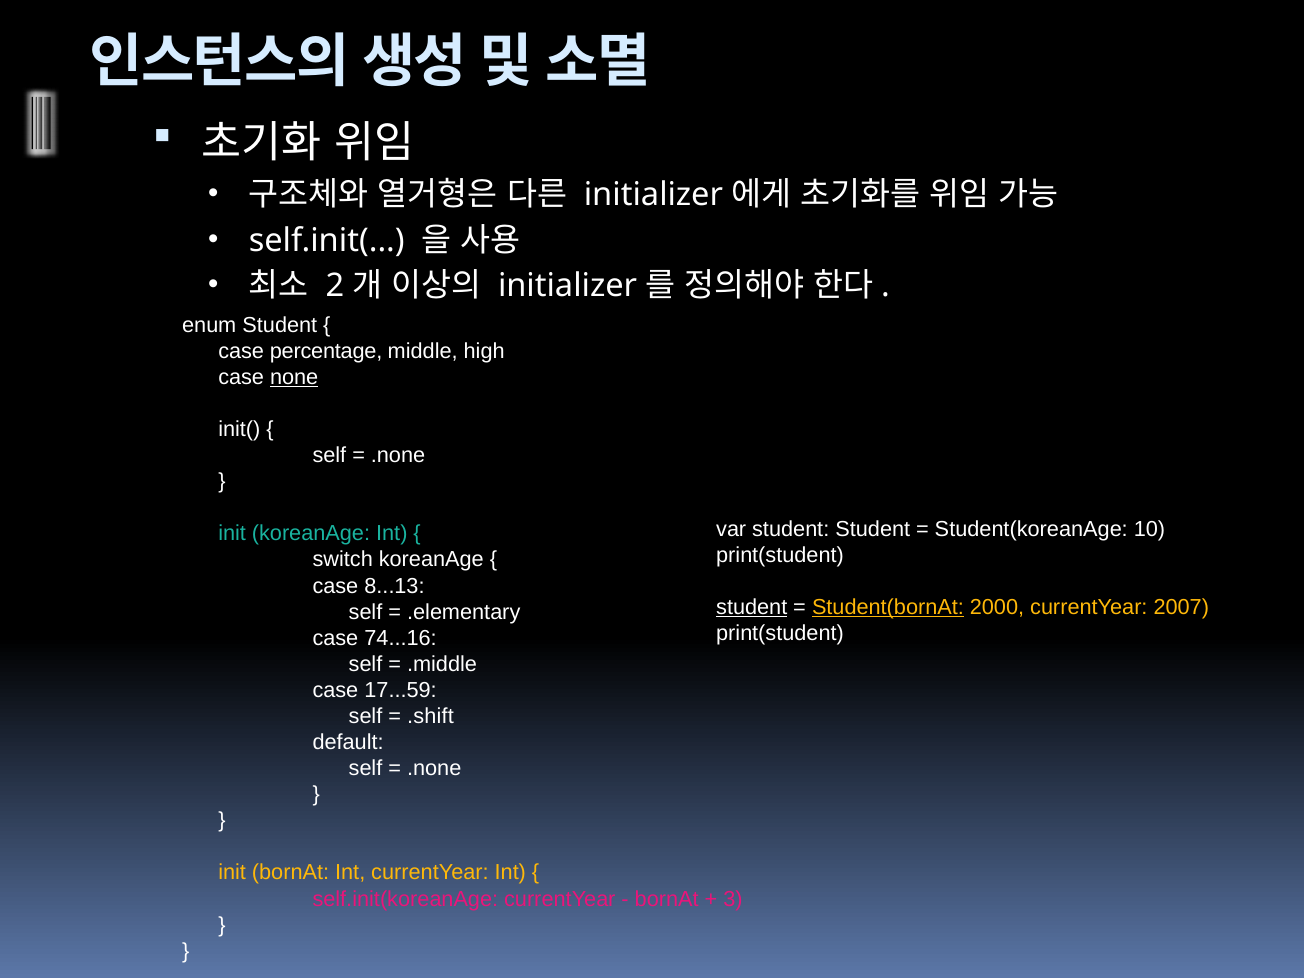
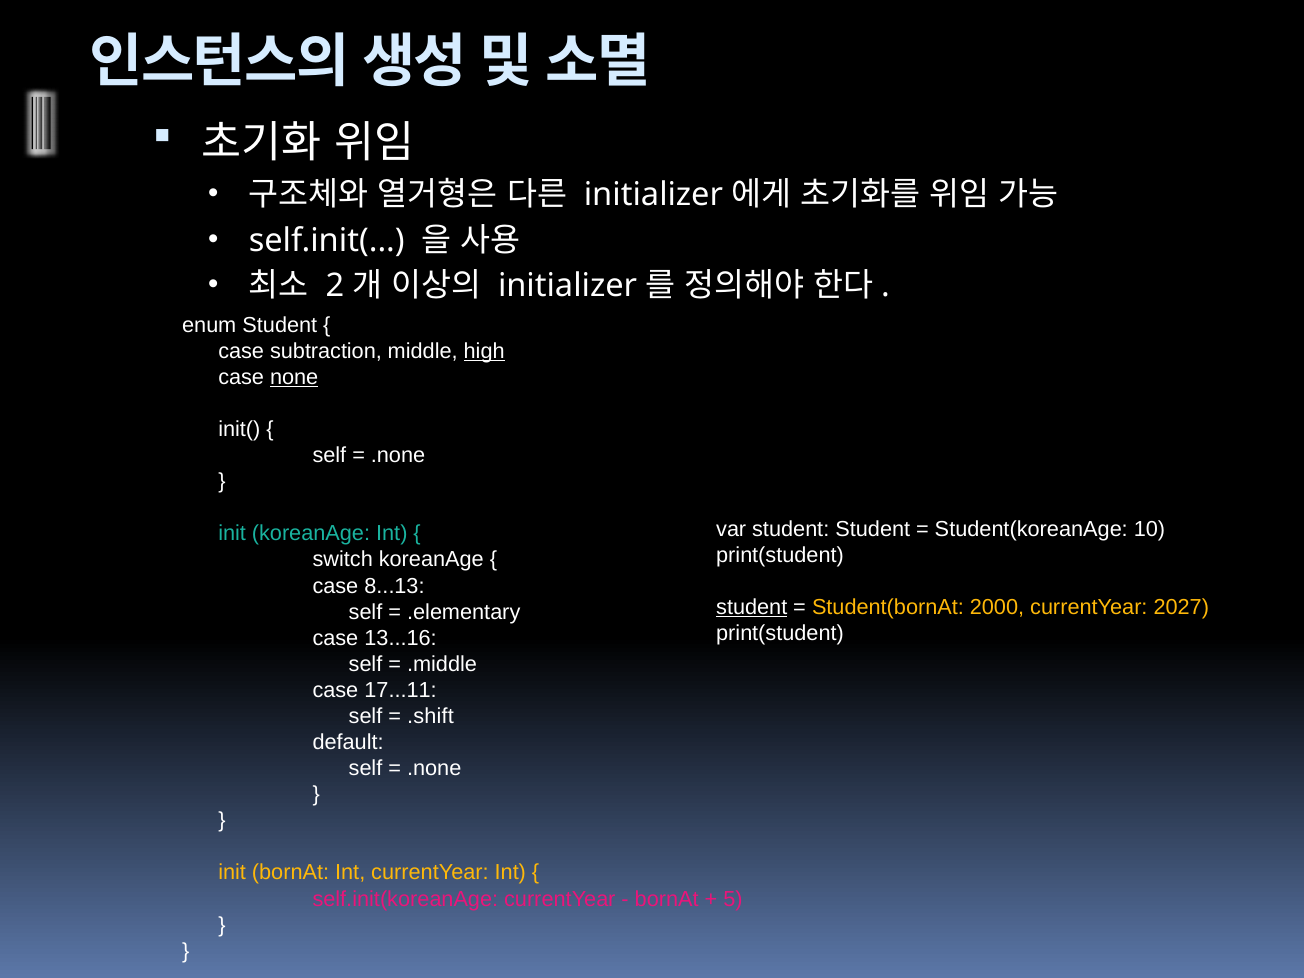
percentage: percentage -> subtraction
high underline: none -> present
Student(bornAt underline: present -> none
2007: 2007 -> 2027
74...16: 74...16 -> 13...16
17...59: 17...59 -> 17...11
3: 3 -> 5
